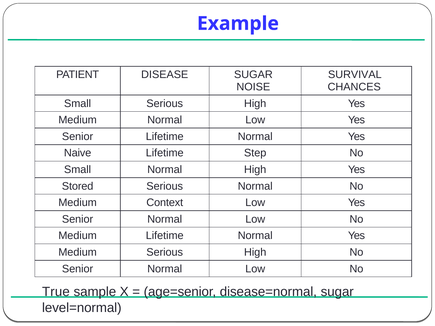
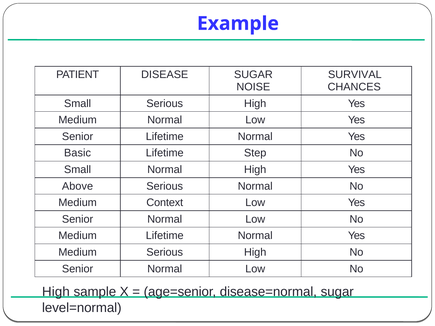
Naive: Naive -> Basic
Stored: Stored -> Above
True at (56, 292): True -> High
